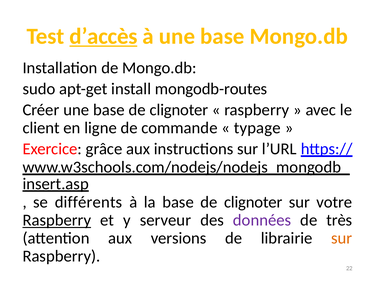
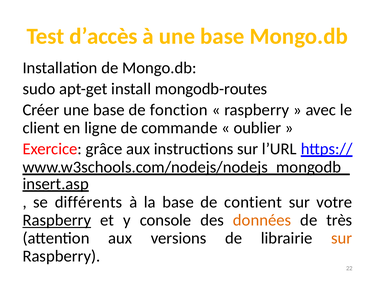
d’accès underline: present -> none
une base de clignoter: clignoter -> fonction
typage: typage -> oublier
la base de clignoter: clignoter -> contient
serveur: serveur -> console
données colour: purple -> orange
